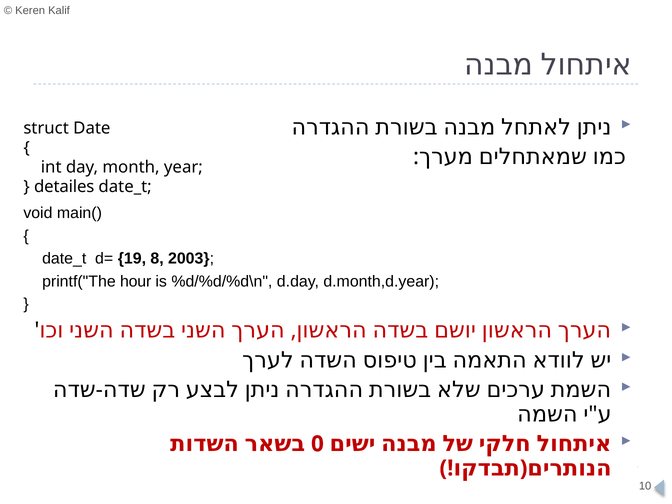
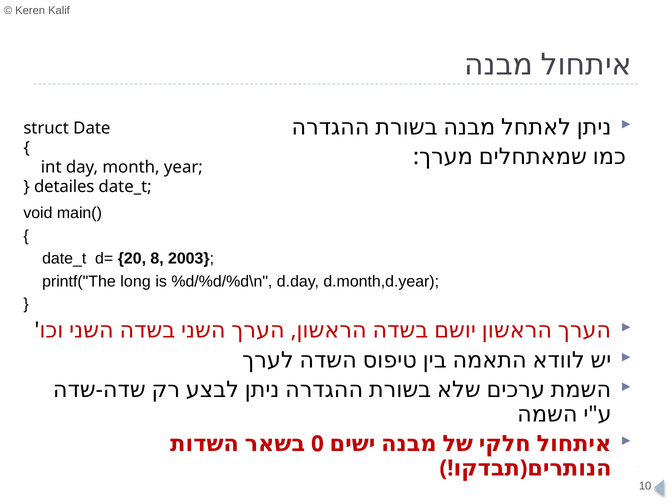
19: 19 -> 20
hour: hour -> long
